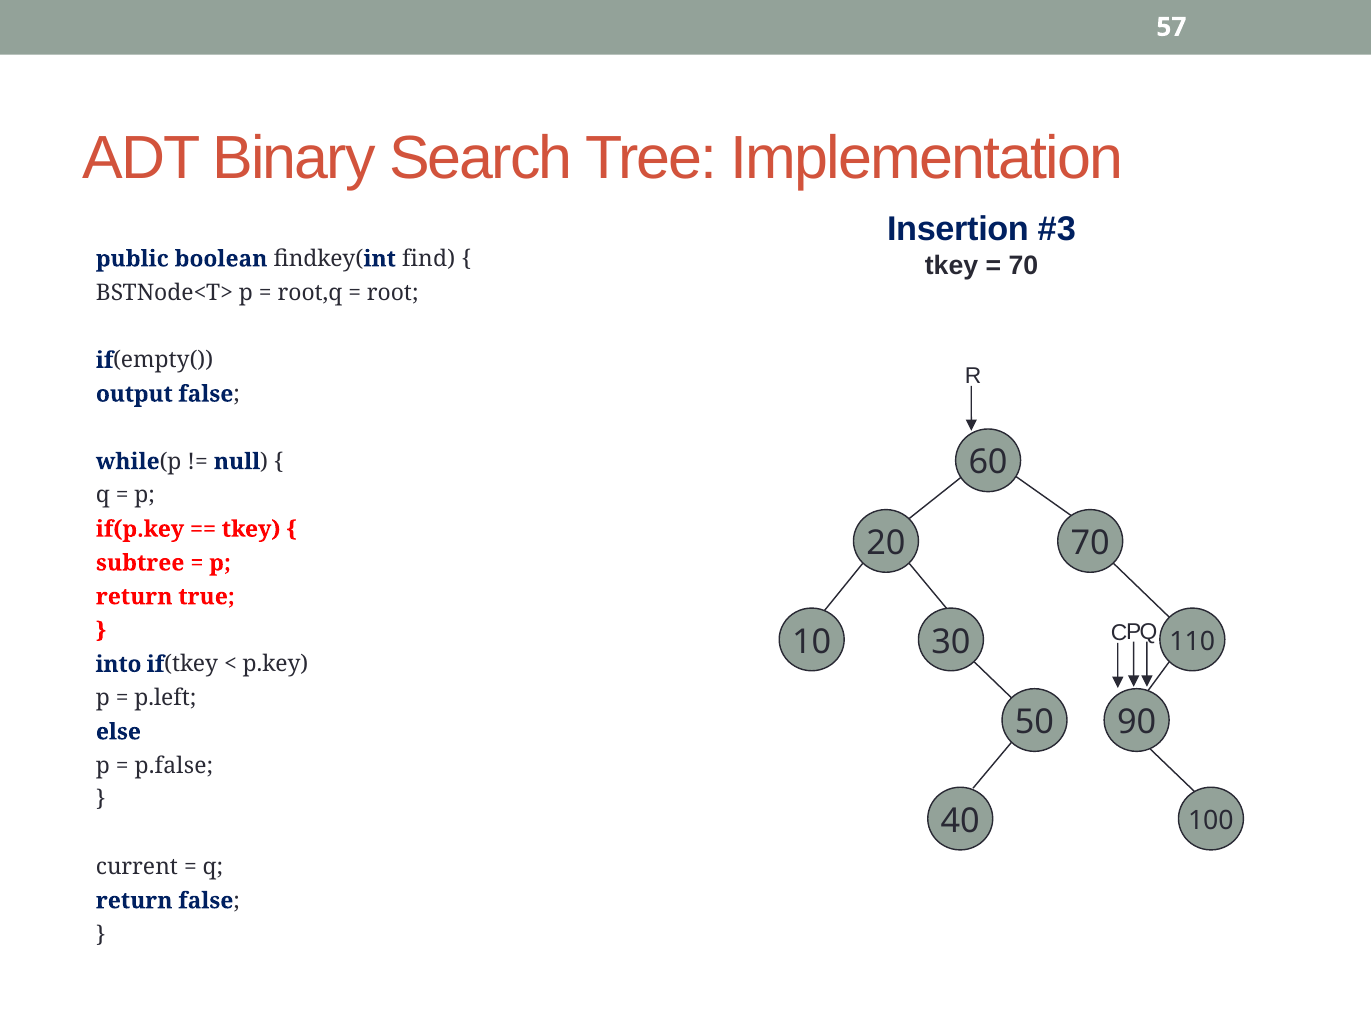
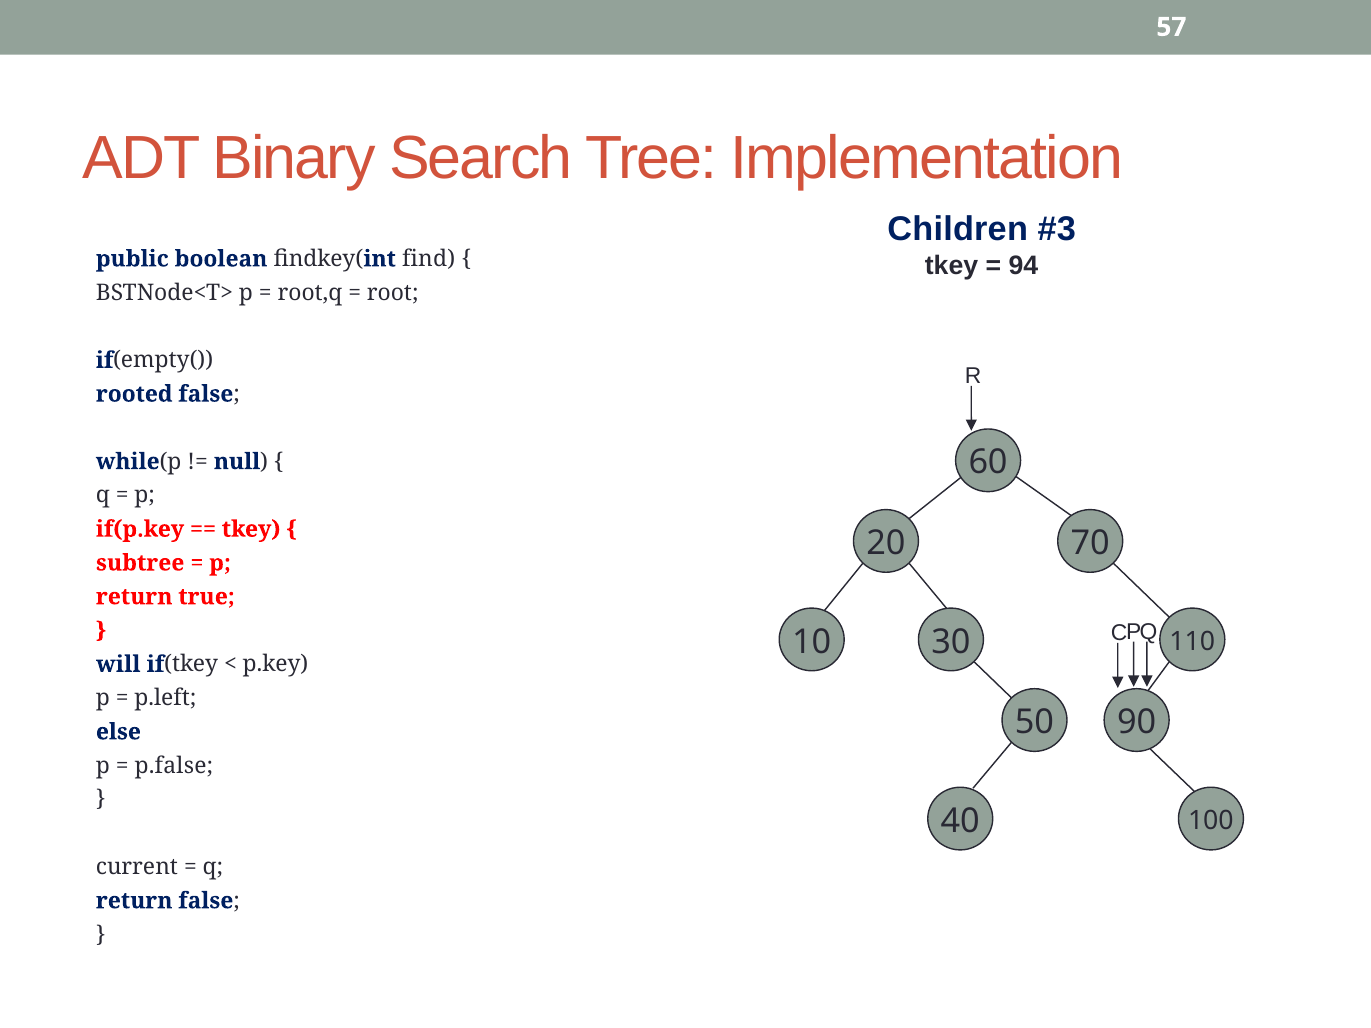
Insertion: Insertion -> Children
70 at (1023, 265): 70 -> 94
output: output -> rooted
into: into -> will
